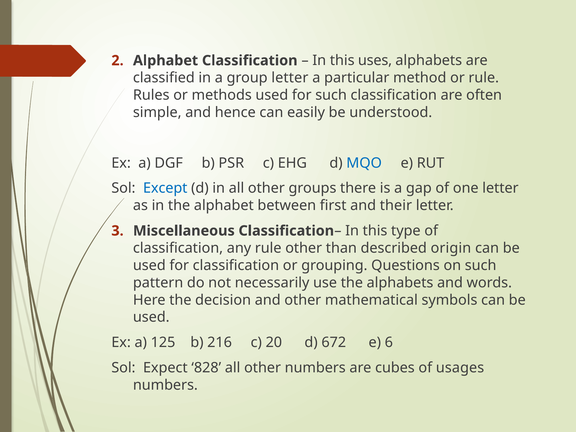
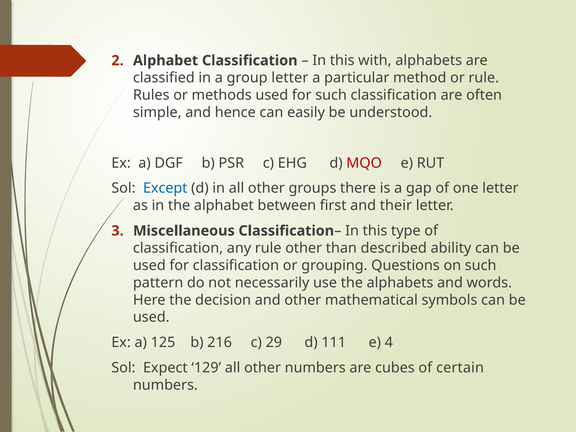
uses: uses -> with
MQO colour: blue -> red
origin: origin -> ability
20: 20 -> 29
672: 672 -> 111
6: 6 -> 4
828: 828 -> 129
usages: usages -> certain
